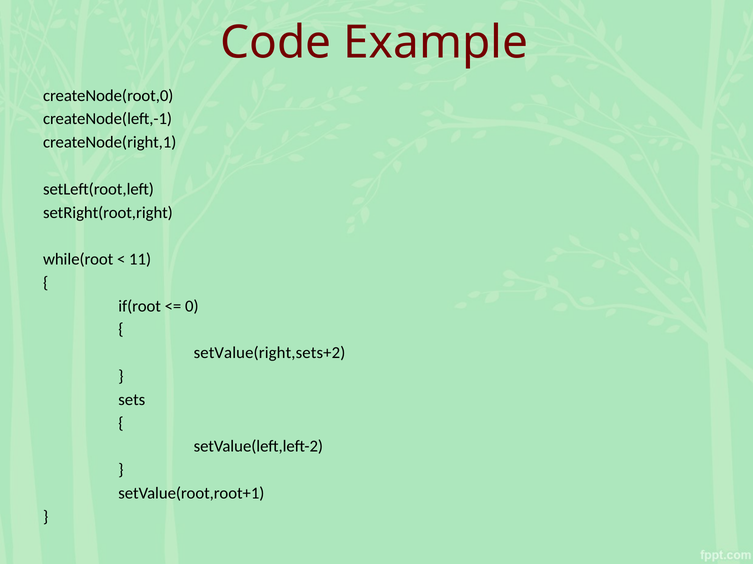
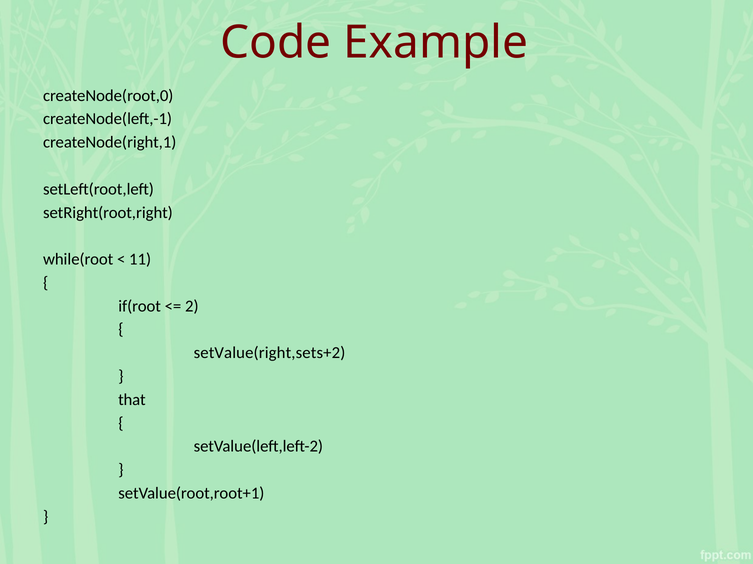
0: 0 -> 2
sets: sets -> that
